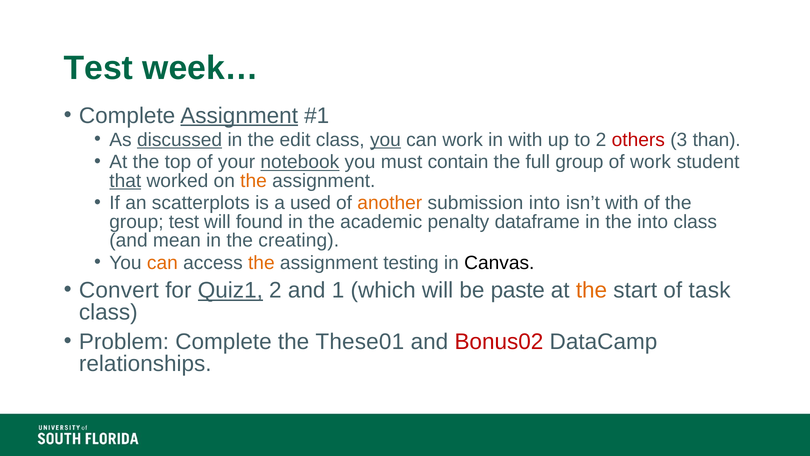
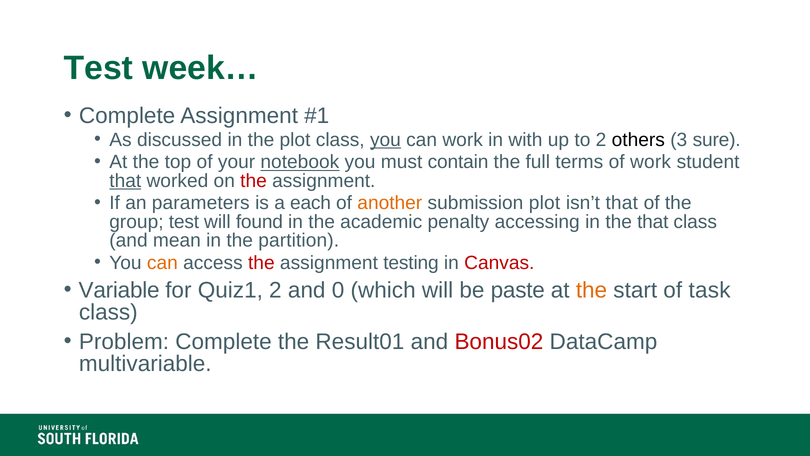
Assignment at (239, 116) underline: present -> none
discussed underline: present -> none
the edit: edit -> plot
others colour: red -> black
than: than -> sure
full group: group -> terms
the at (254, 181) colour: orange -> red
scatterplots: scatterplots -> parameters
used: used -> each
submission into: into -> plot
isn’t with: with -> that
dataframe: dataframe -> accessing
the into: into -> that
creating: creating -> partition
the at (261, 262) colour: orange -> red
Canvas colour: black -> red
Convert: Convert -> Variable
Quiz1 underline: present -> none
1: 1 -> 0
These01: These01 -> Result01
relationships: relationships -> multivariable
